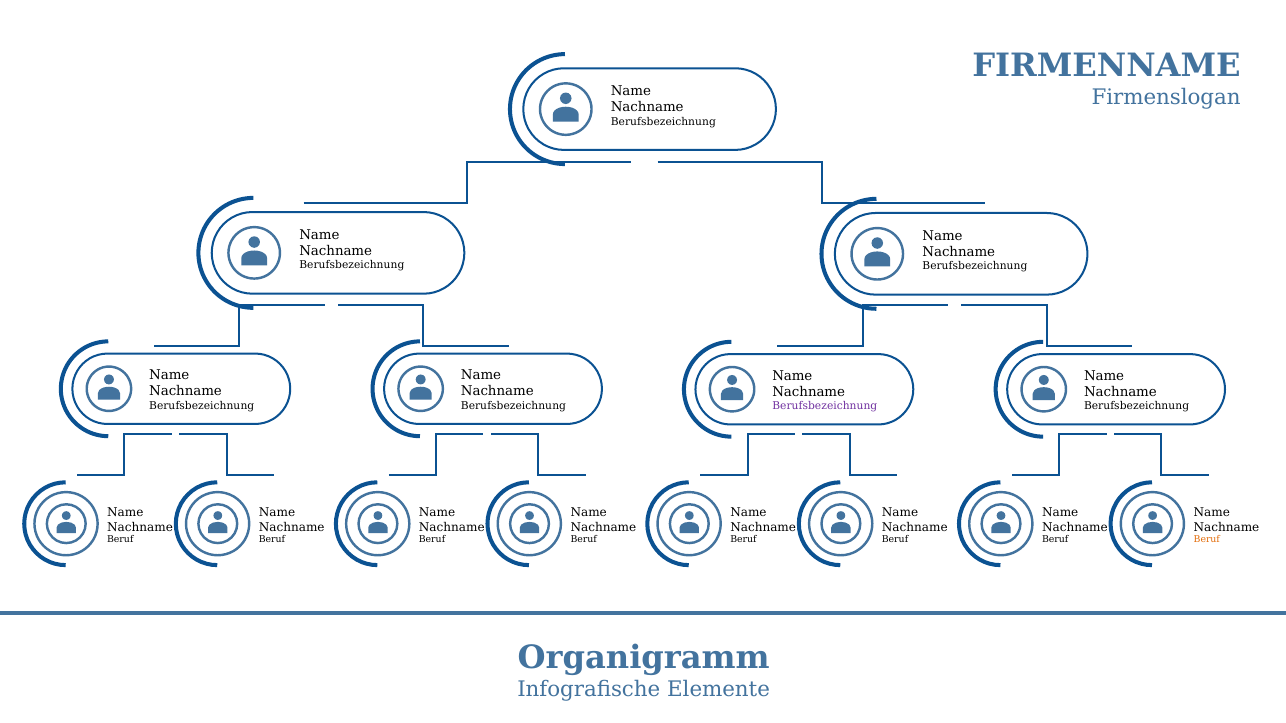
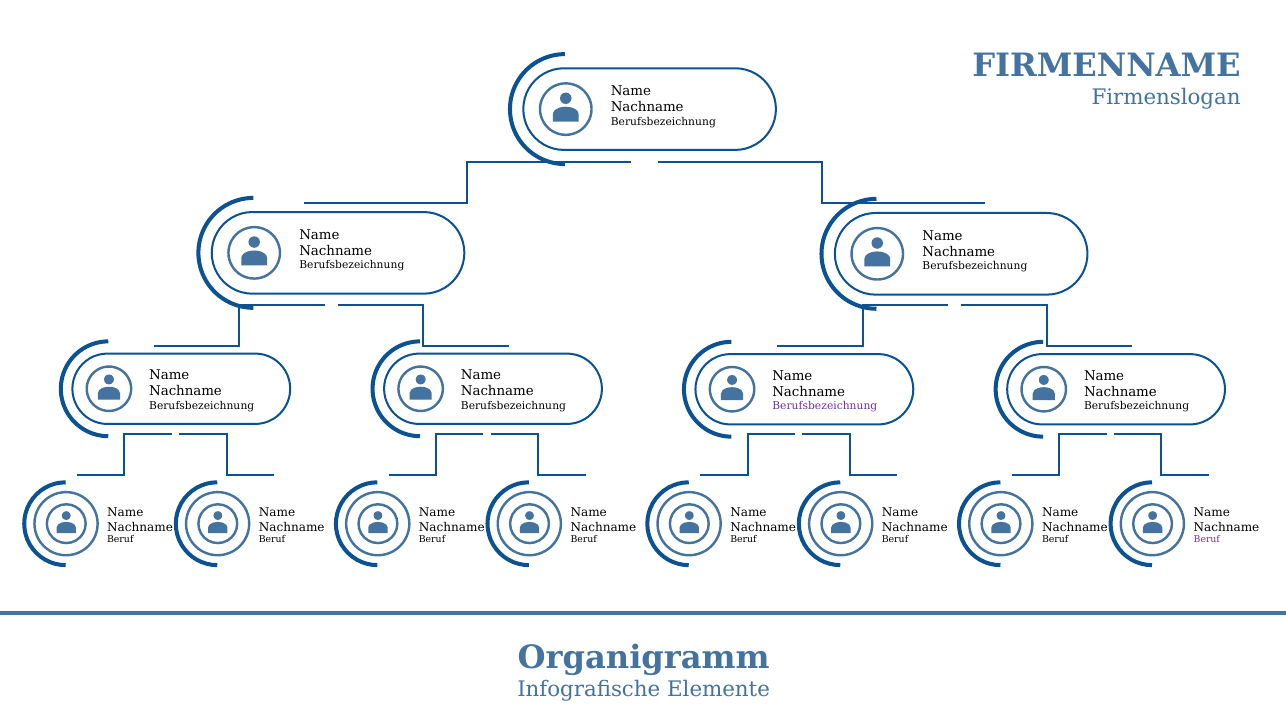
Beruf at (1207, 540) colour: orange -> purple
